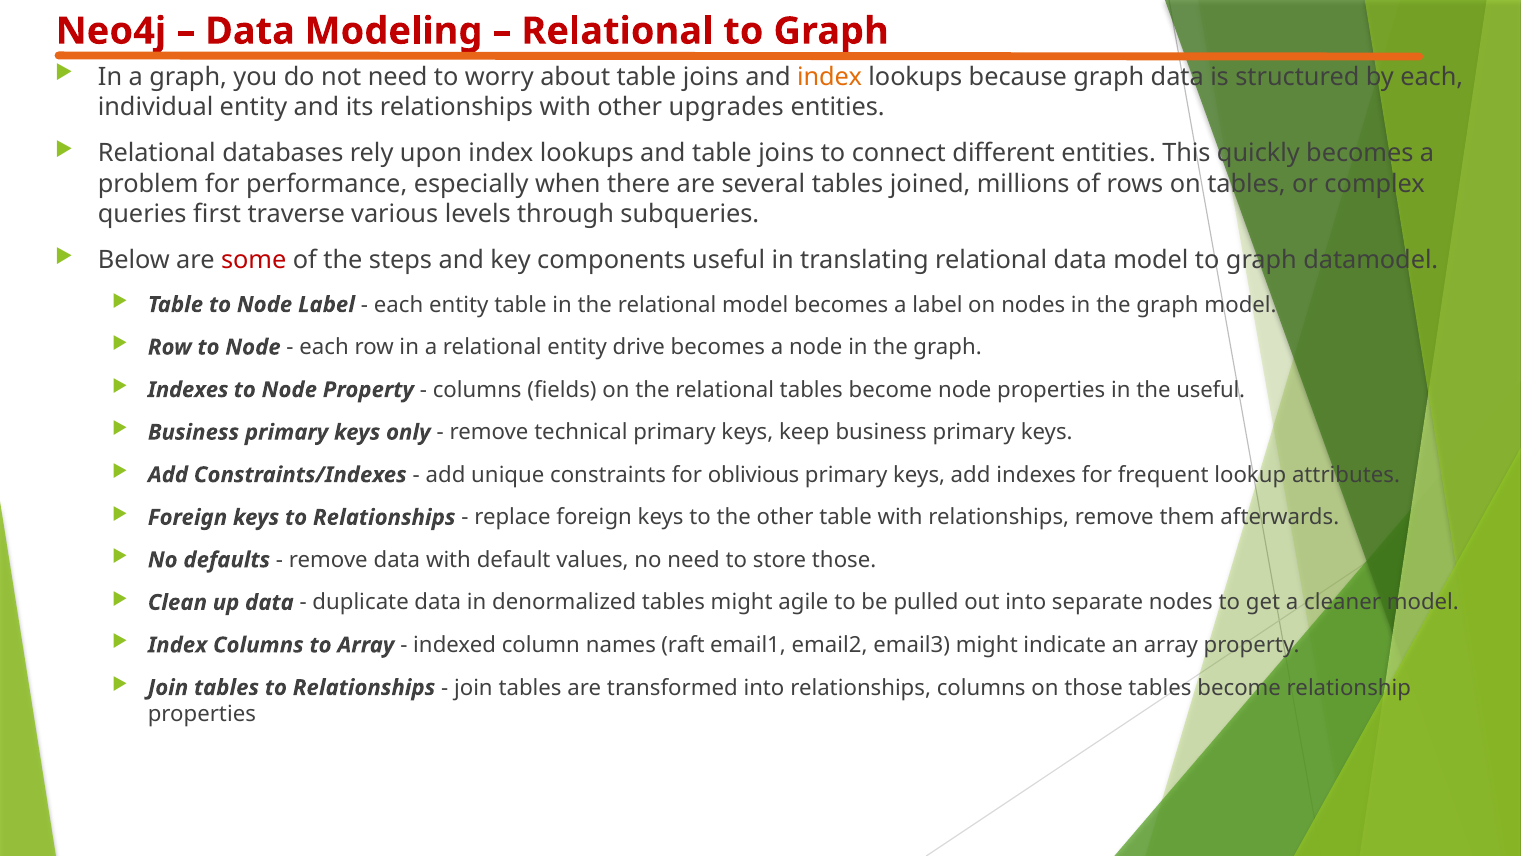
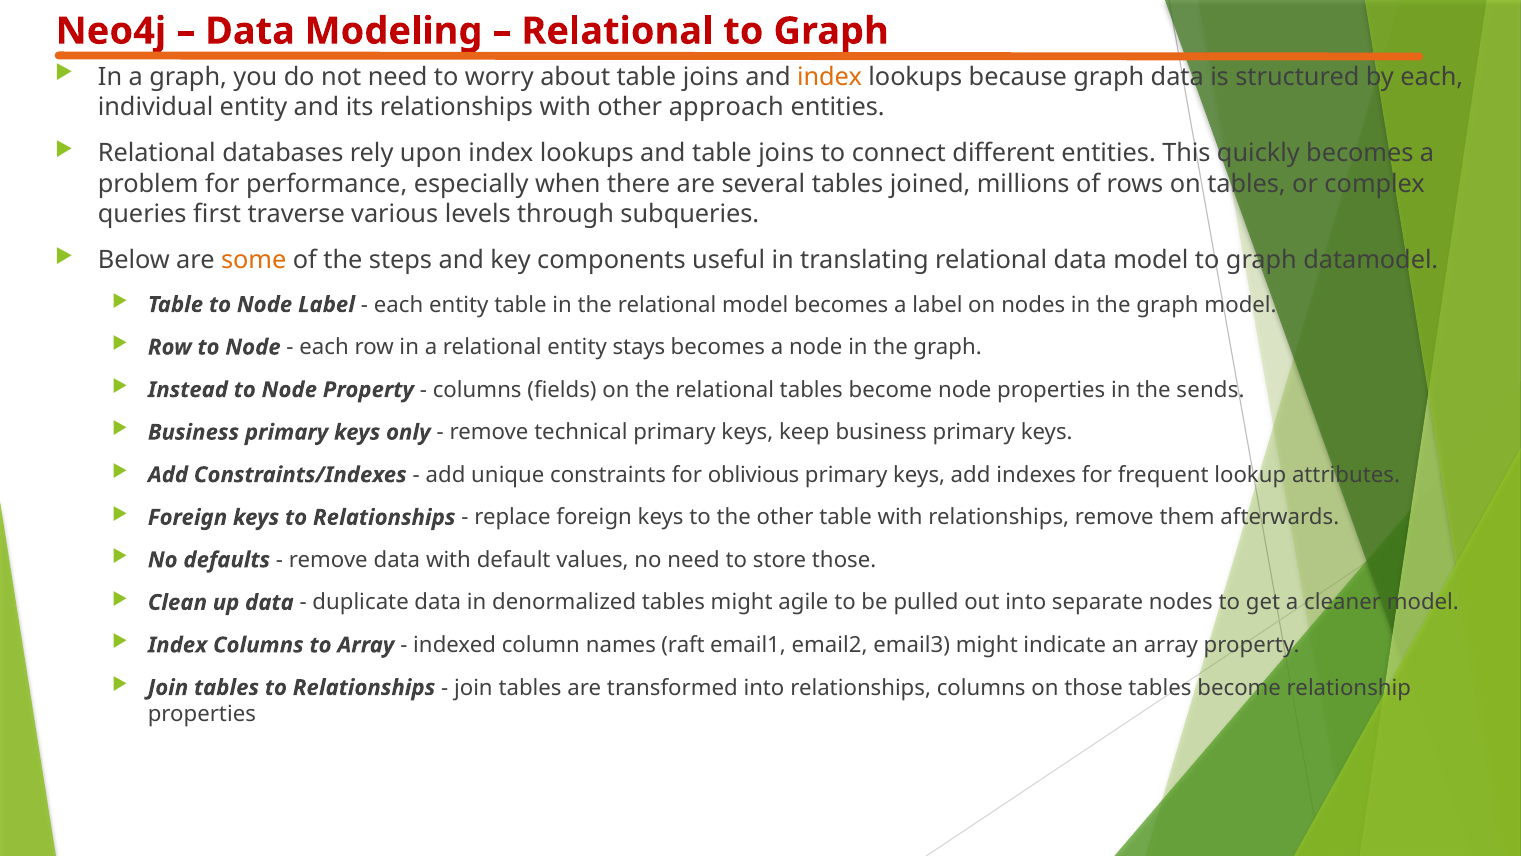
upgrades: upgrades -> approach
some colour: red -> orange
drive: drive -> stays
Indexes at (188, 390): Indexes -> Instead
the useful: useful -> sends
